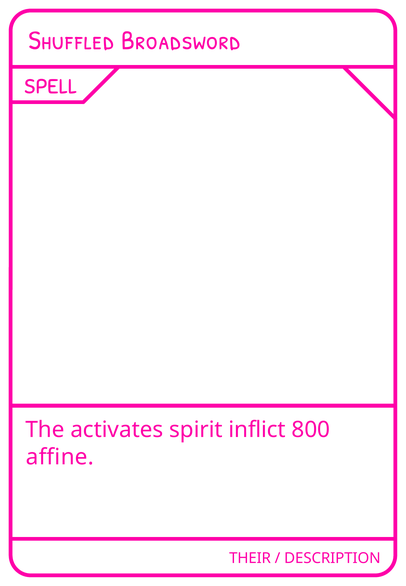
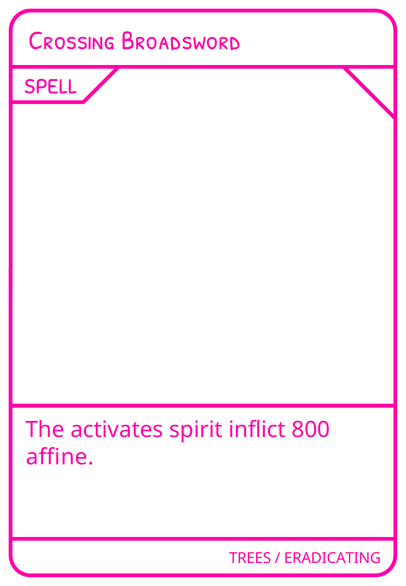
Shuffled: Shuffled -> Crossing
THEIR: THEIR -> TREES
DESCRIPTION: DESCRIPTION -> ERADICATING
